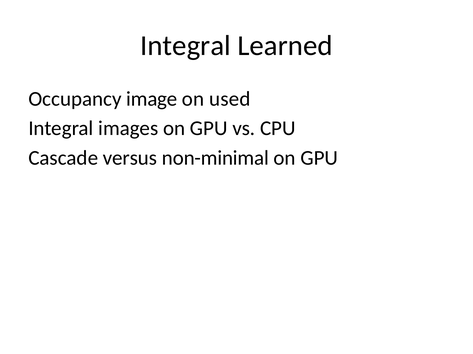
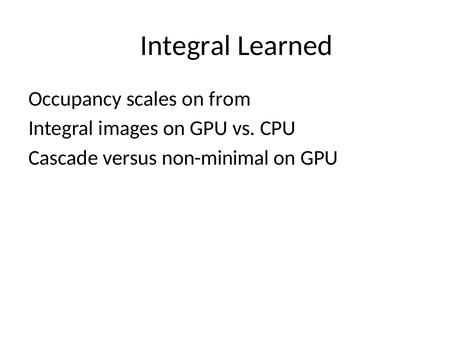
image: image -> scales
used: used -> from
